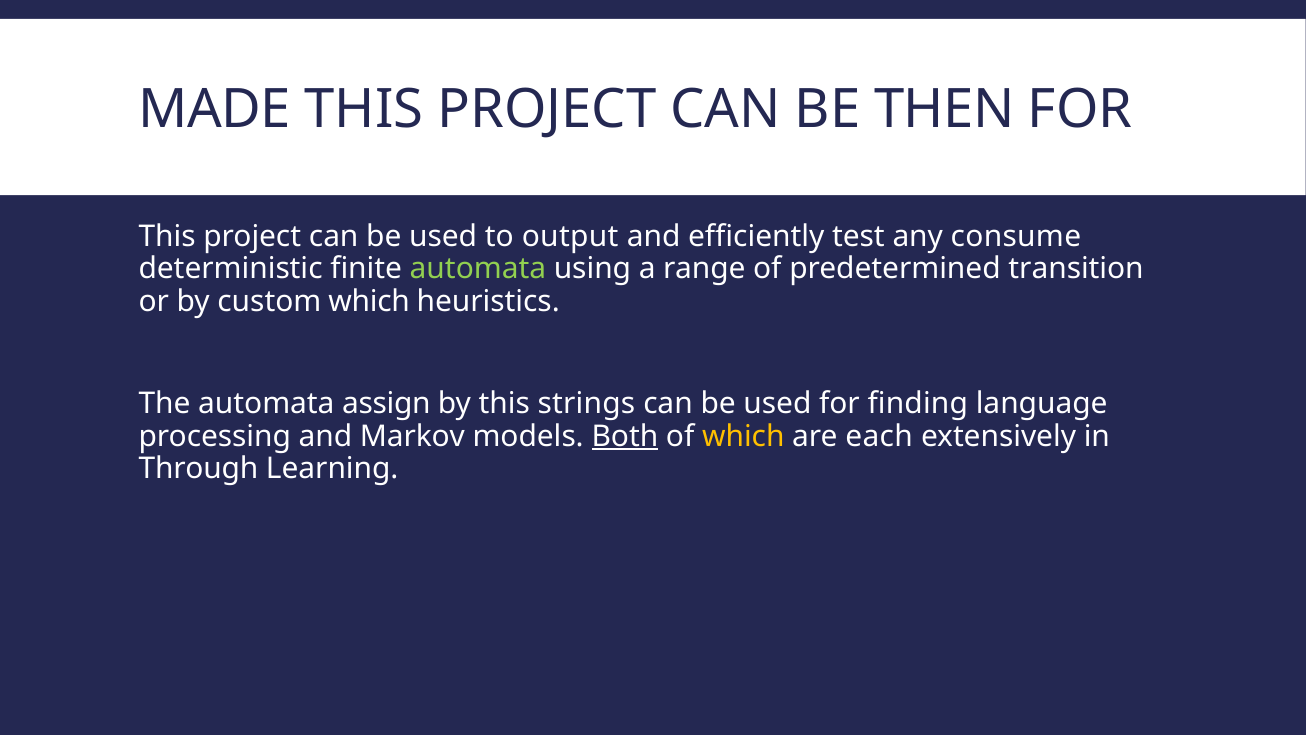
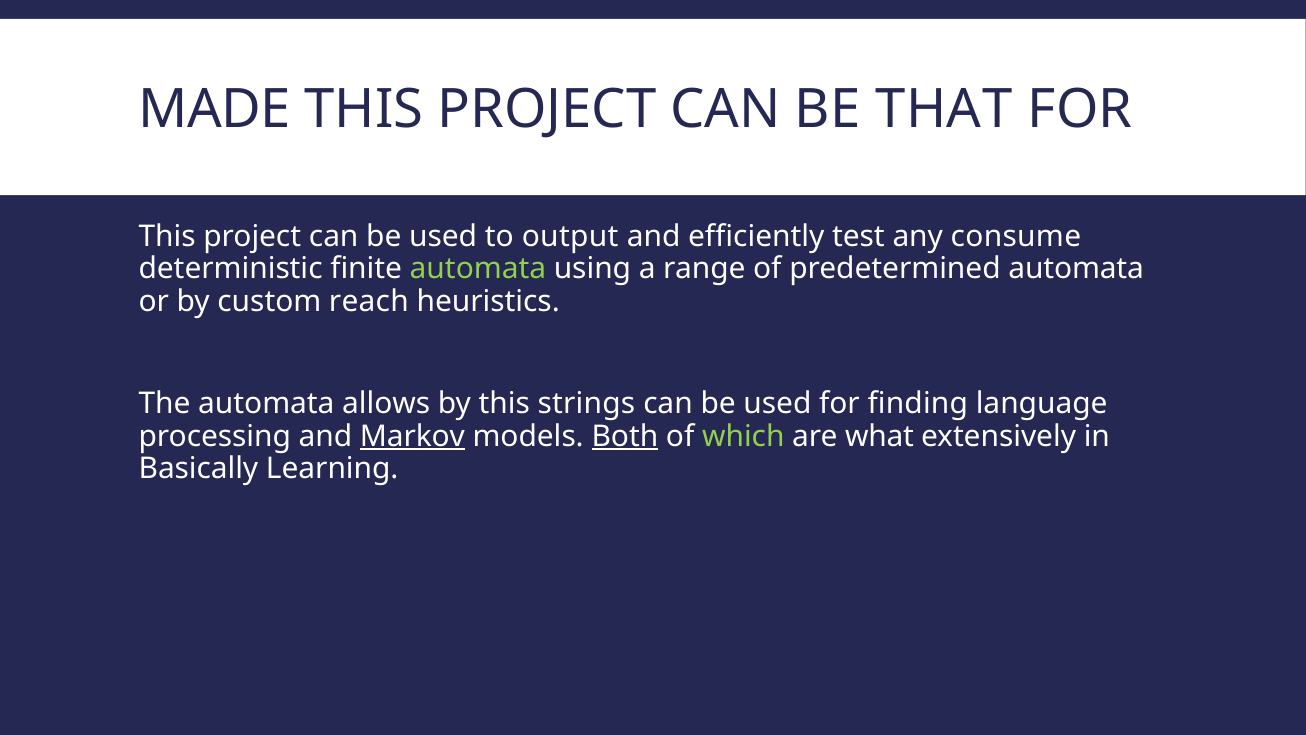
THEN: THEN -> THAT
predetermined transition: transition -> automata
custom which: which -> reach
assign: assign -> allows
Markov underline: none -> present
which at (743, 436) colour: yellow -> light green
each: each -> what
Through: Through -> Basically
